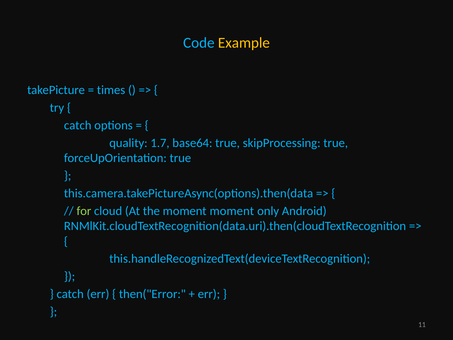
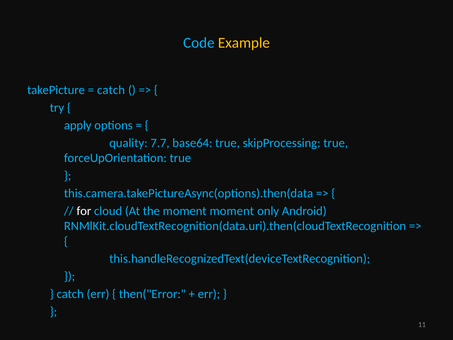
times at (111, 90): times -> catch
catch at (78, 125): catch -> apply
1.7: 1.7 -> 7.7
for colour: light green -> white
